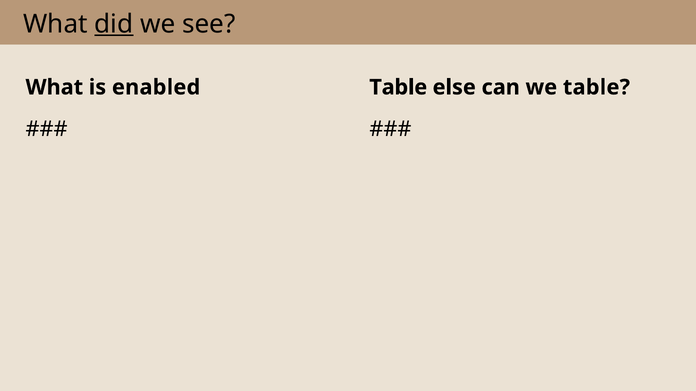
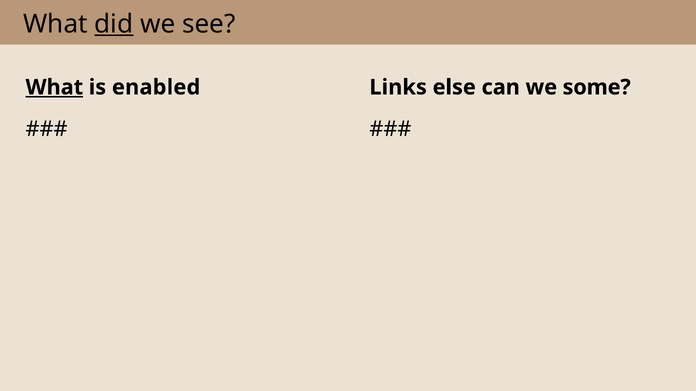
What at (54, 87) underline: none -> present
Table at (398, 87): Table -> Links
we table: table -> some
